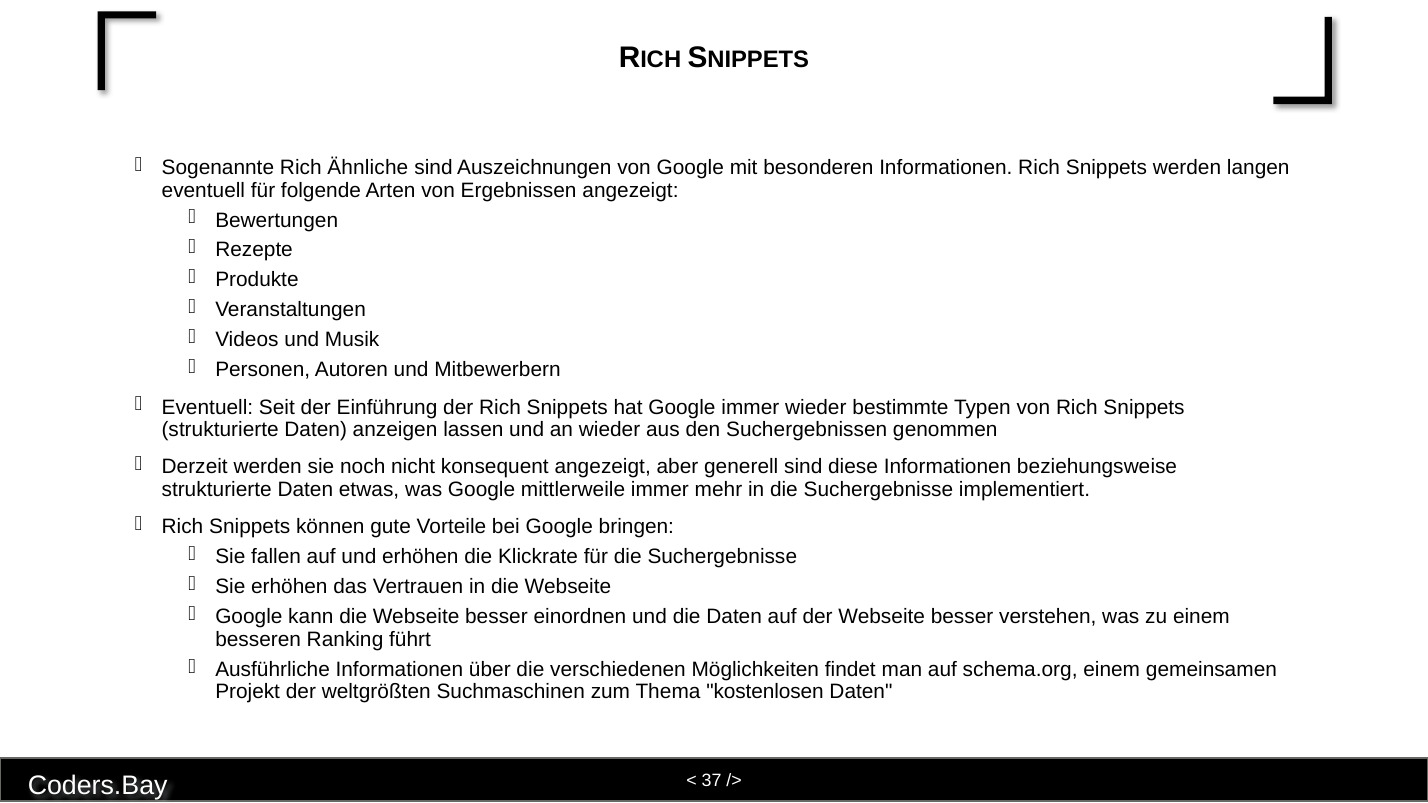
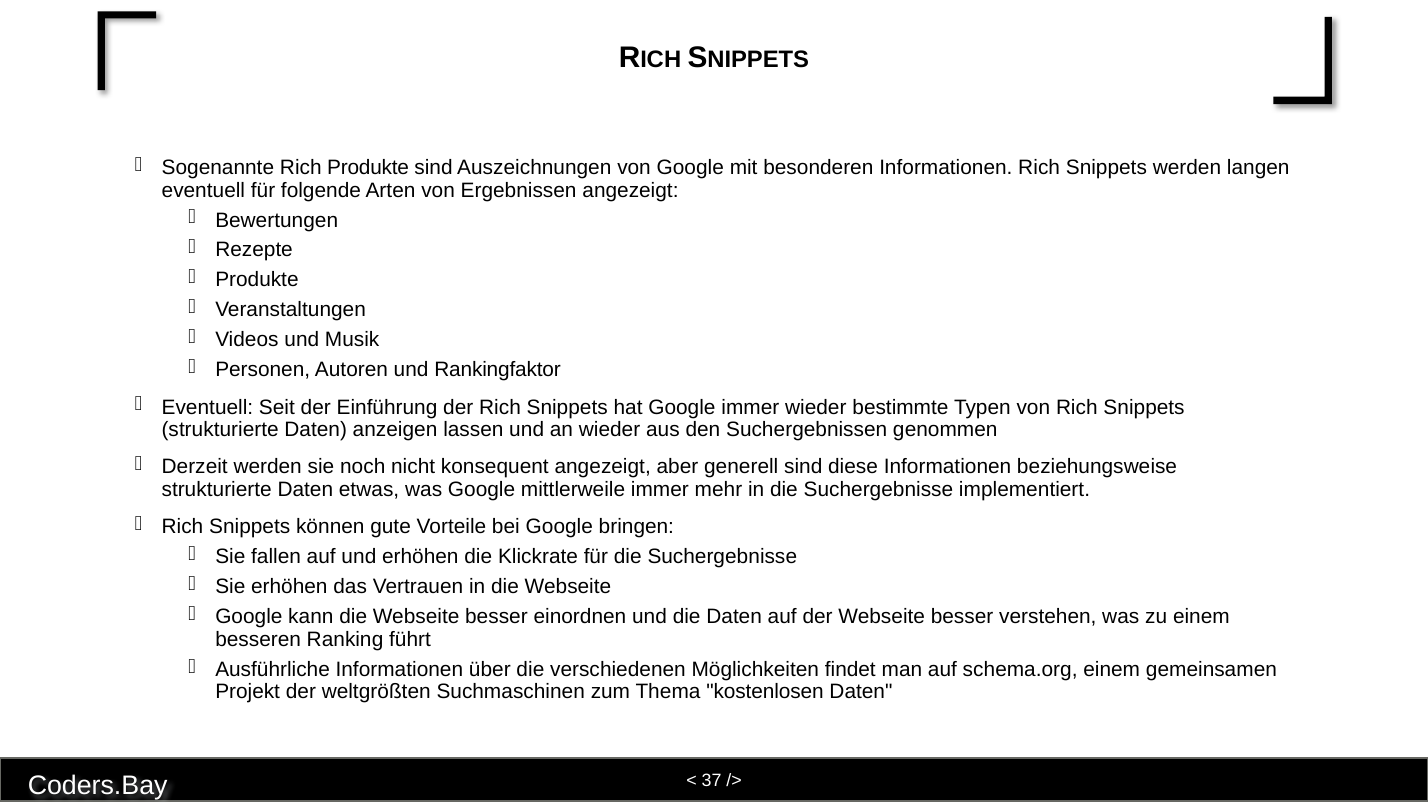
Rich Ähnliche: Ähnliche -> Produkte
Mitbewerbern: Mitbewerbern -> Rankingfaktor
